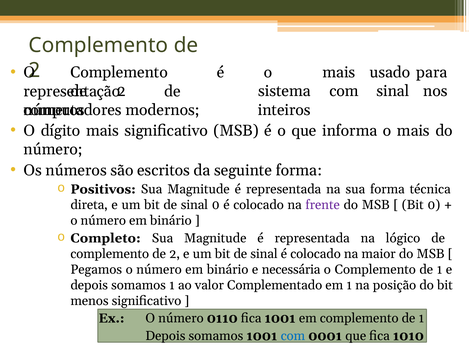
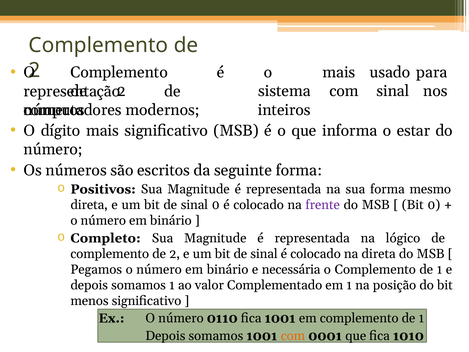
o mais: mais -> estar
técnica: técnica -> mesmo
na maior: maior -> direta
com at (293, 336) colour: blue -> orange
